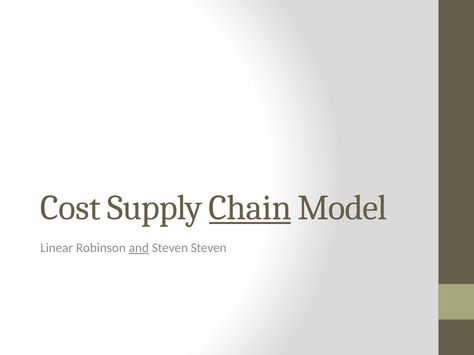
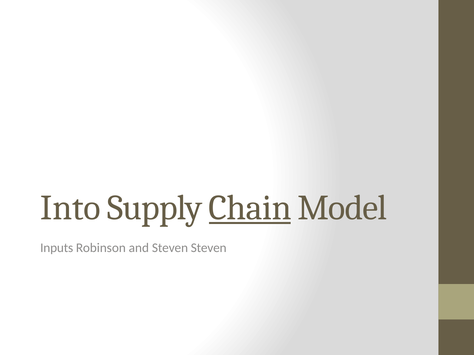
Cost: Cost -> Into
Linear: Linear -> Inputs
and underline: present -> none
